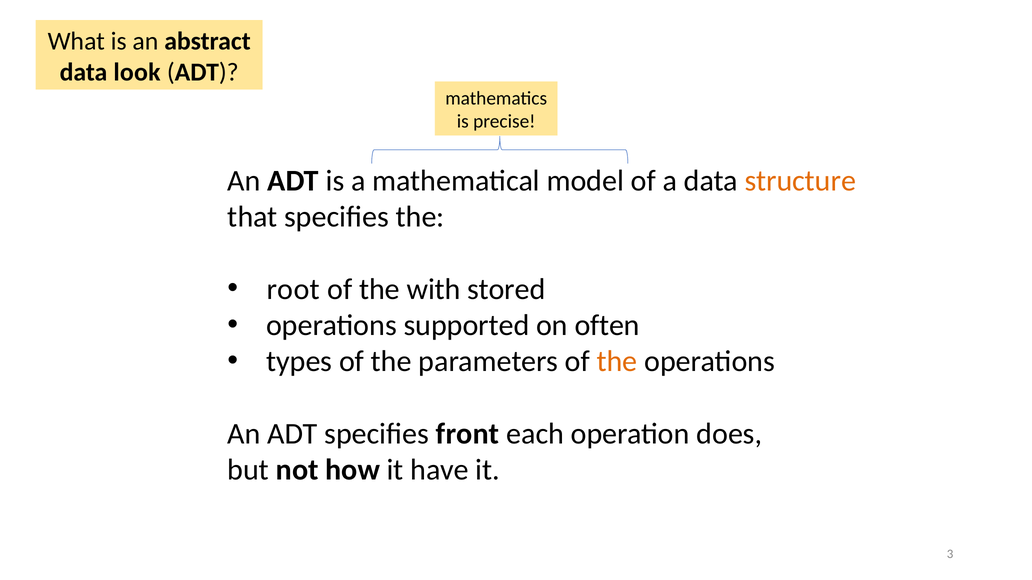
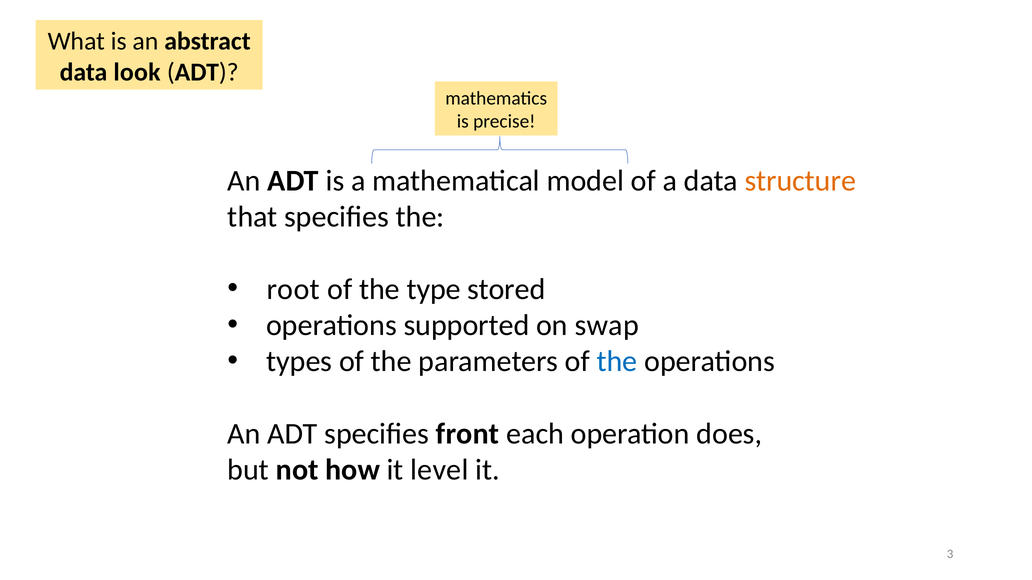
with: with -> type
often: often -> swap
the at (617, 362) colour: orange -> blue
have: have -> level
